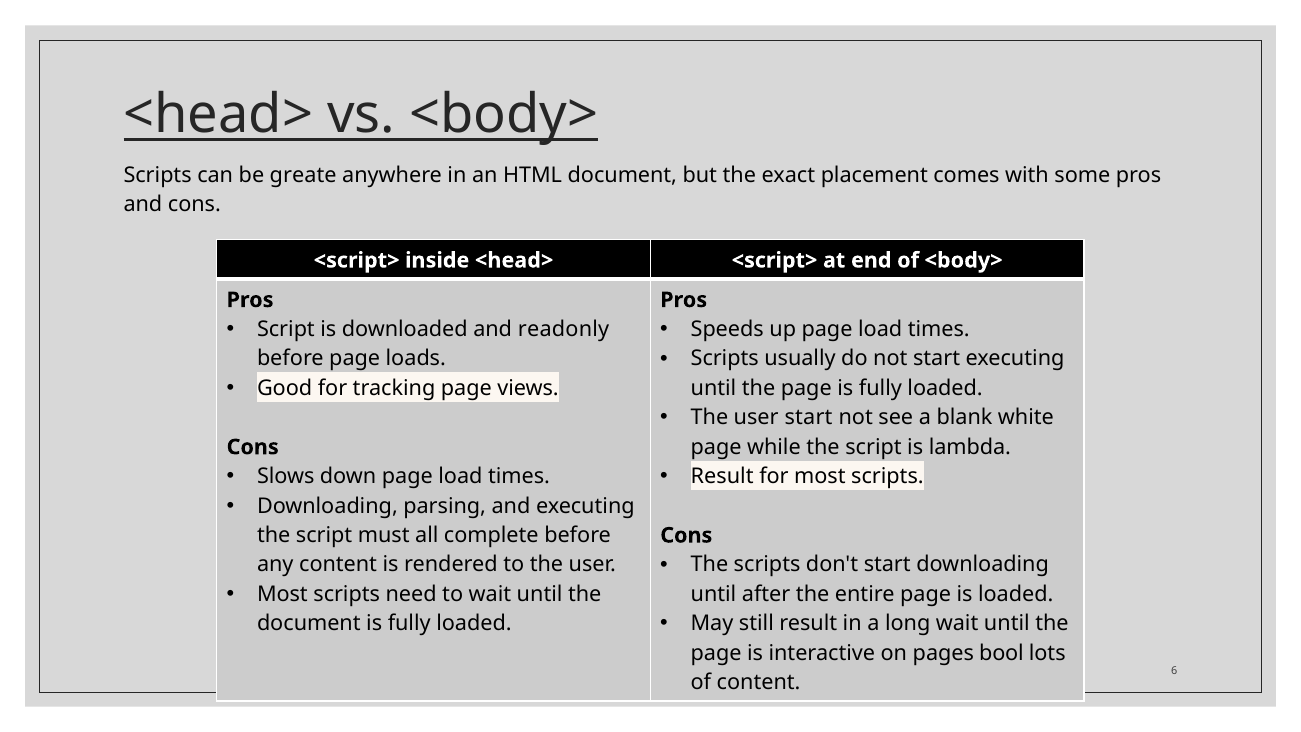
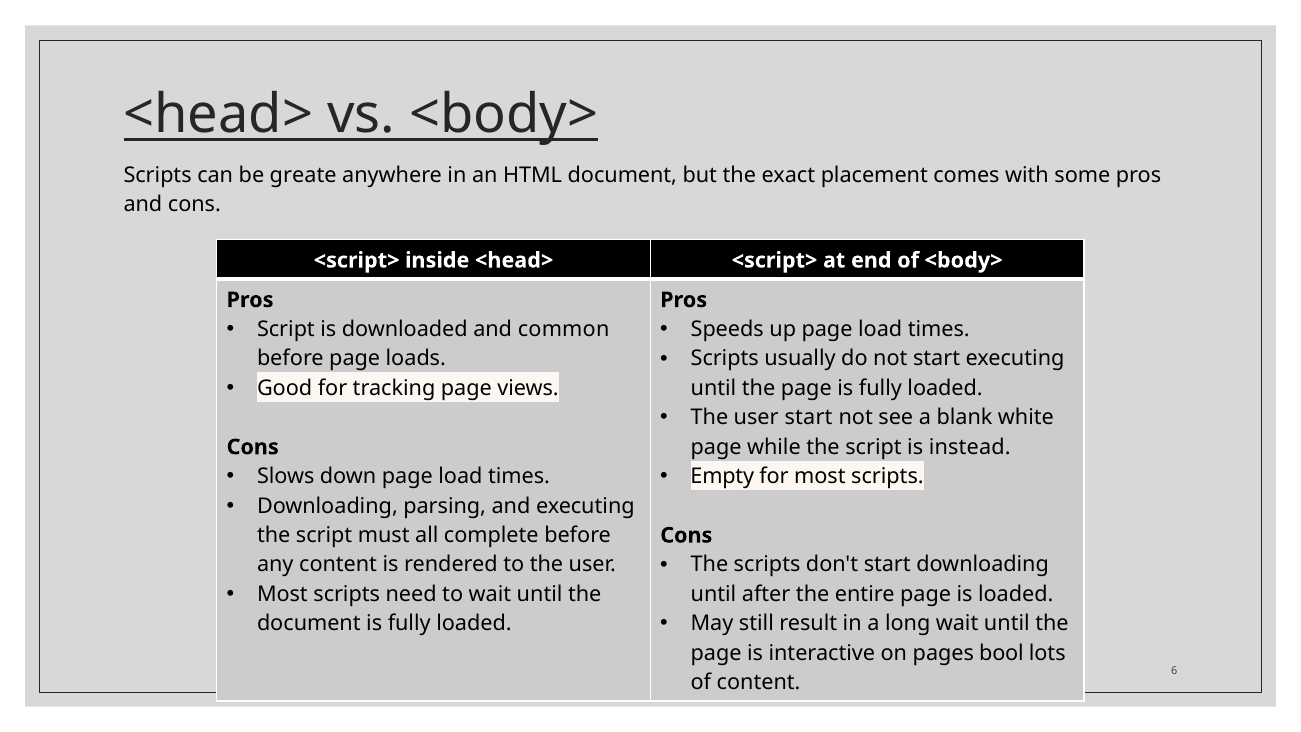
readonly: readonly -> common
lambda: lambda -> instead
Result at (722, 476): Result -> Empty
